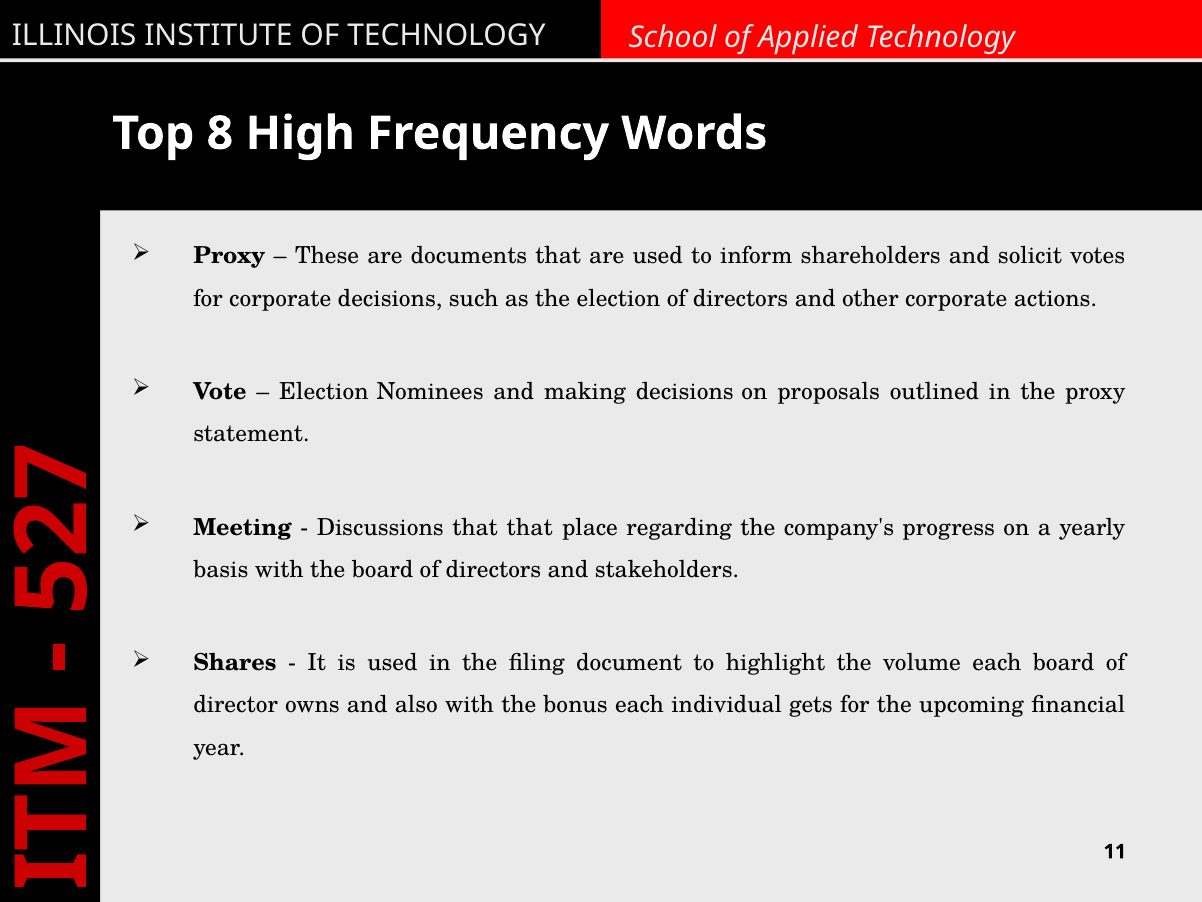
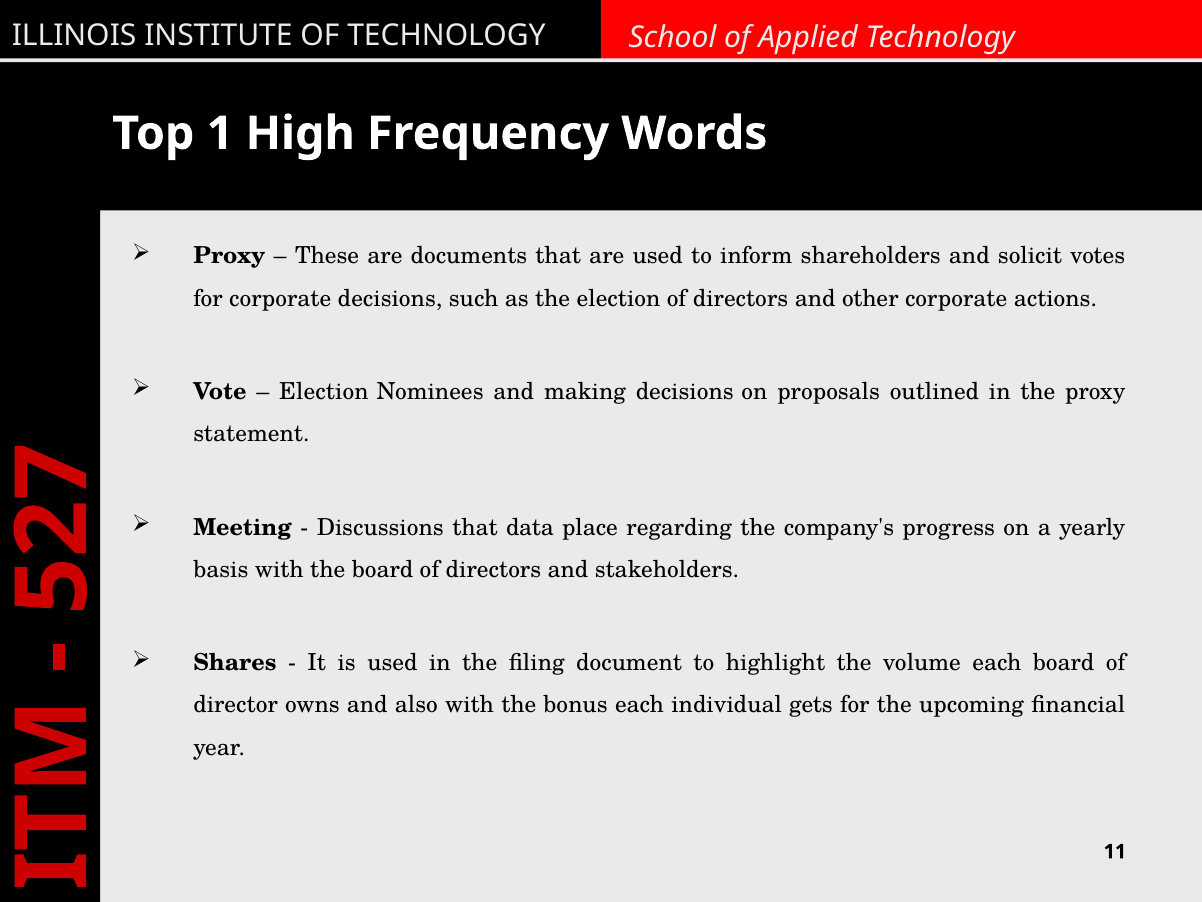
8: 8 -> 1
that that: that -> data
